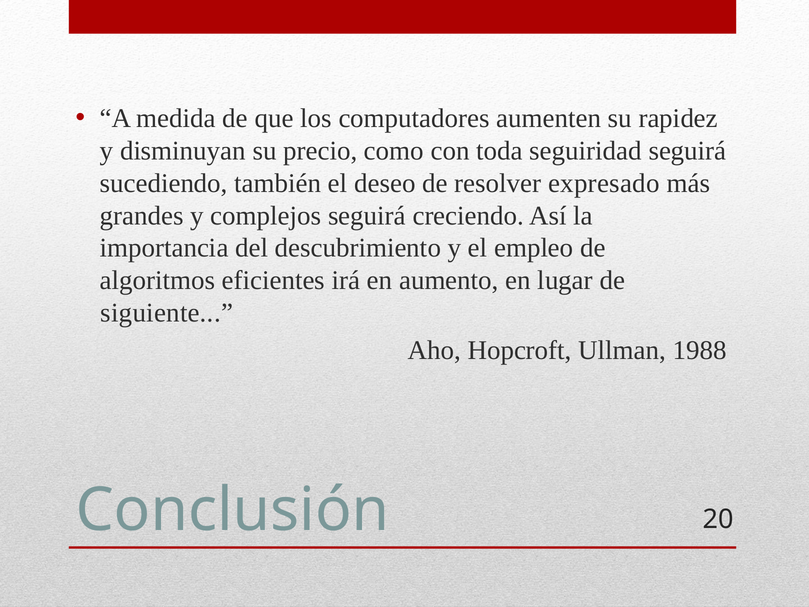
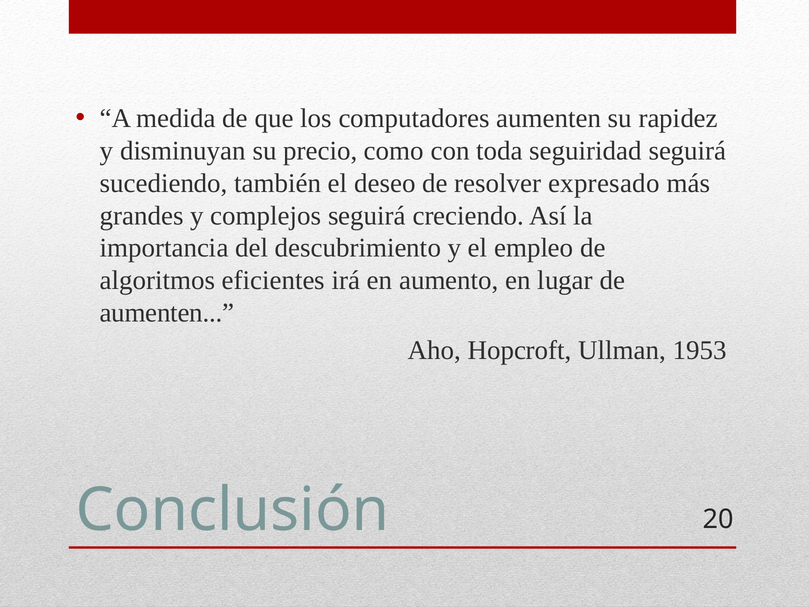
siguiente at (167, 313): siguiente -> aumenten
1988: 1988 -> 1953
